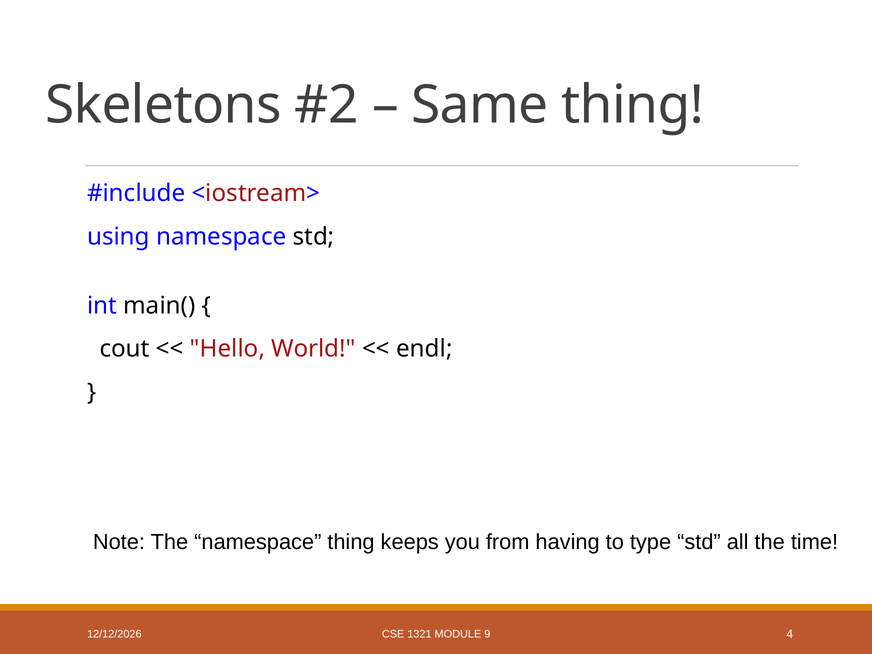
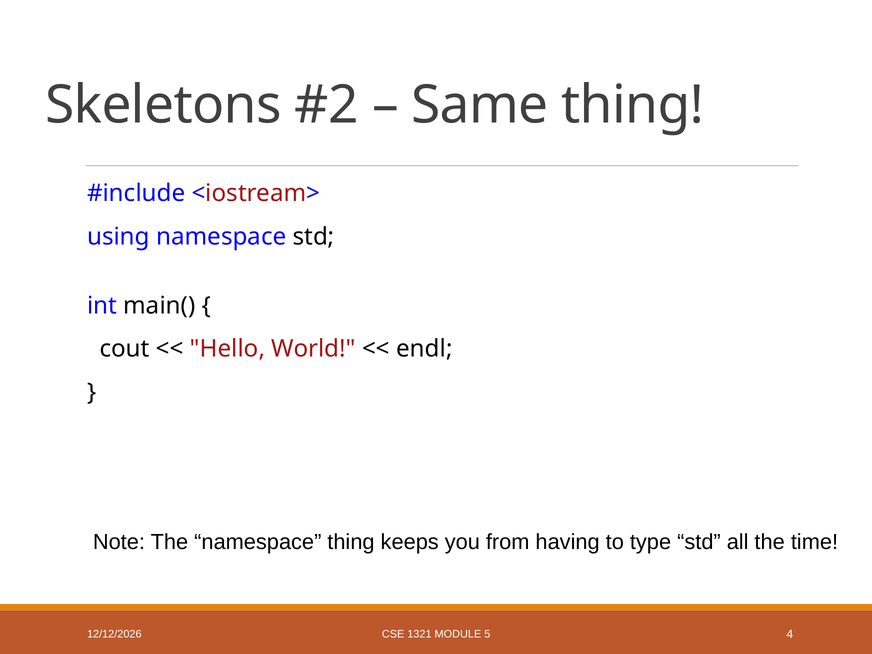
9: 9 -> 5
